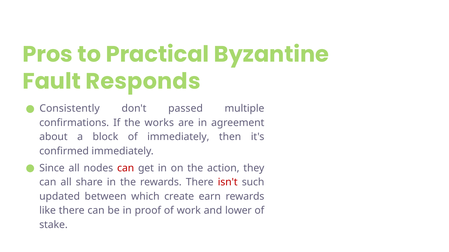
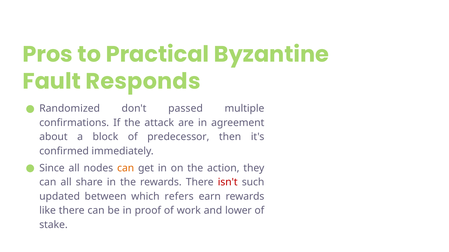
Consistently: Consistently -> Randomized
works: works -> attack
of immediately: immediately -> predecessor
can at (126, 168) colour: red -> orange
create: create -> refers
